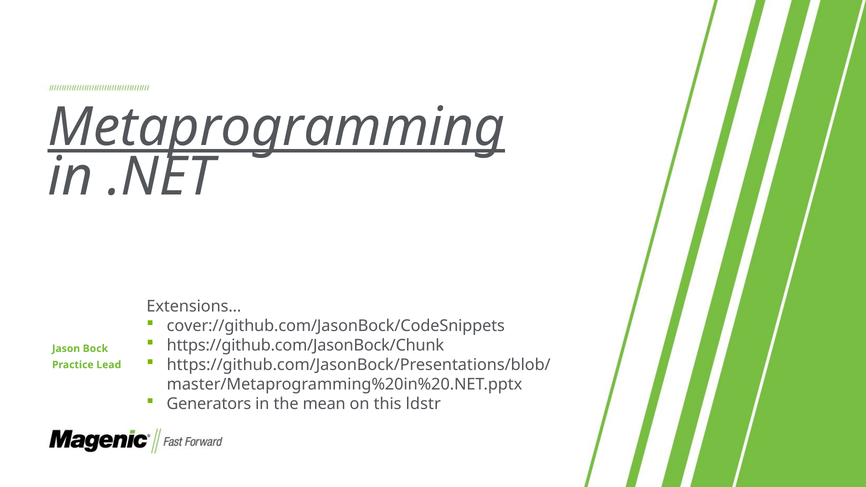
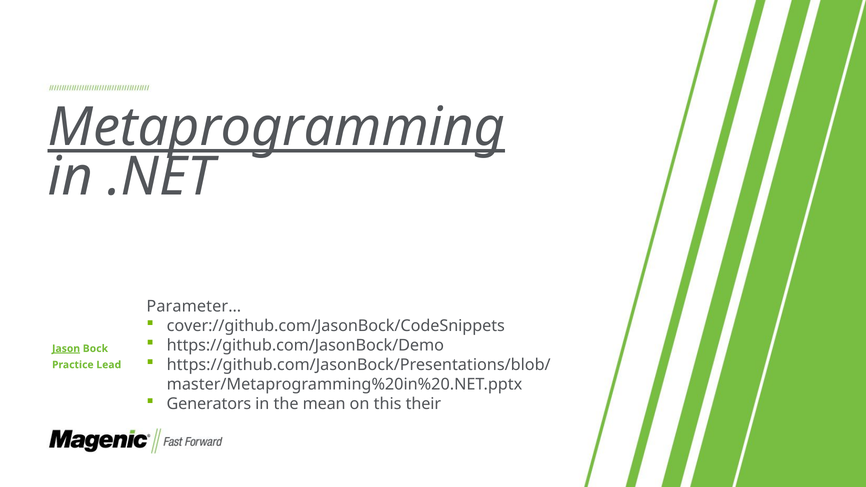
Extensions…: Extensions… -> Parameter…
https://github.com/JasonBock/Chunk: https://github.com/JasonBock/Chunk -> https://github.com/JasonBock/Demo
Jason underline: none -> present
ldstr: ldstr -> their
